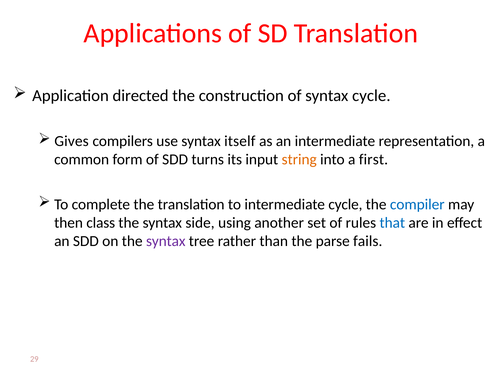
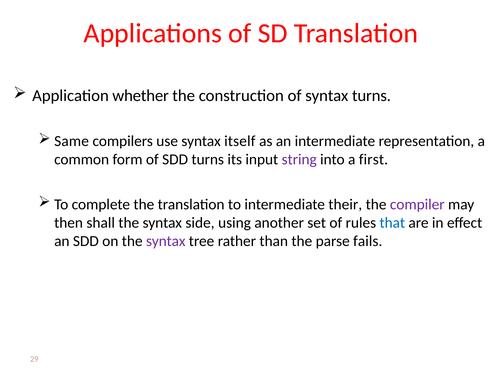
directed: directed -> whether
syntax cycle: cycle -> turns
Gives: Gives -> Same
string colour: orange -> purple
intermediate cycle: cycle -> their
compiler colour: blue -> purple
class: class -> shall
